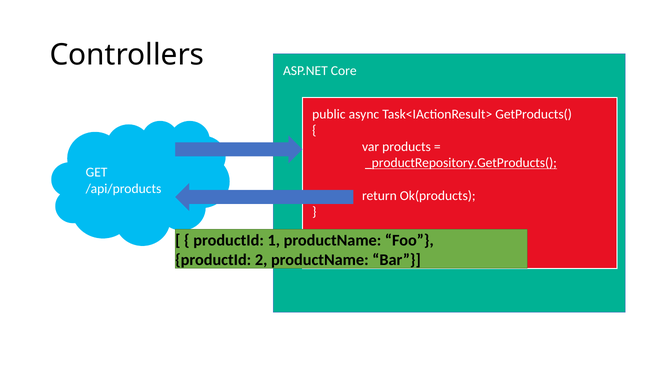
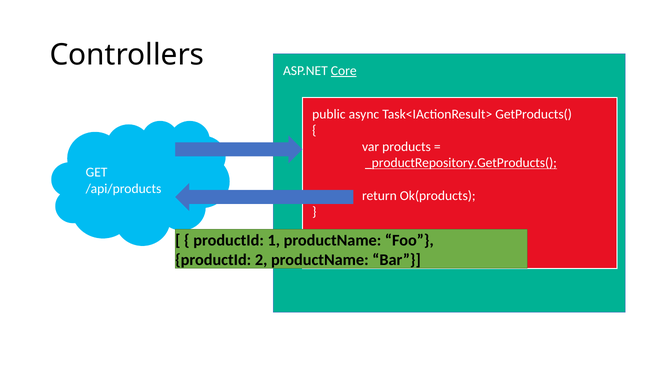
Core underline: none -> present
